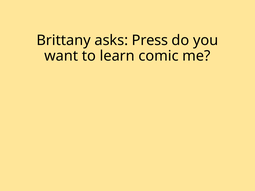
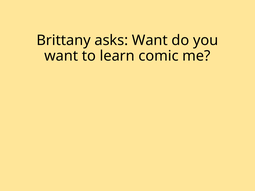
asks Press: Press -> Want
